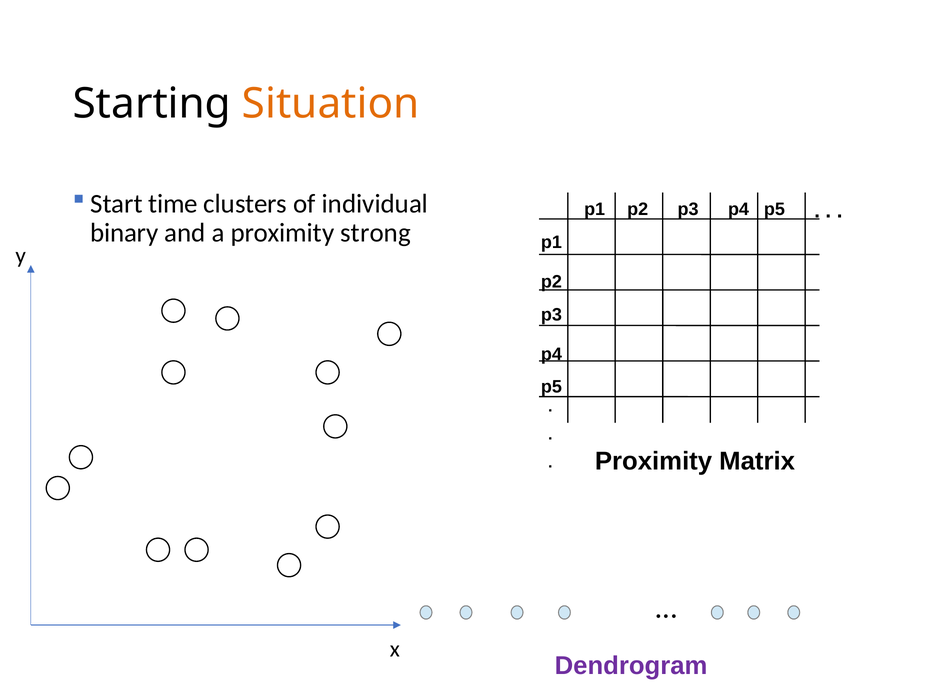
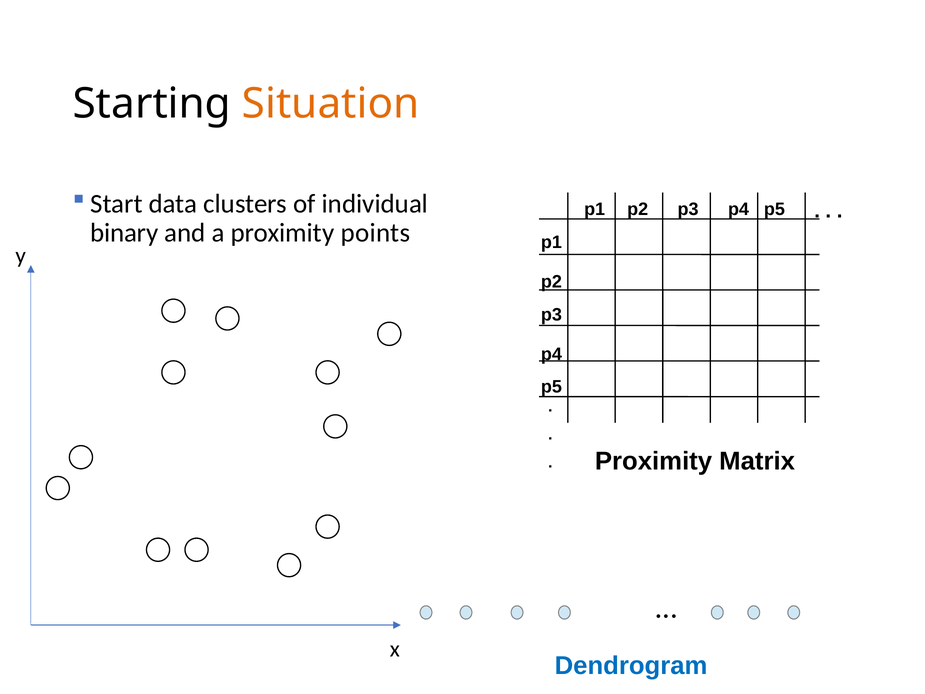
time: time -> data
strong: strong -> points
Dendrogram colour: purple -> blue
